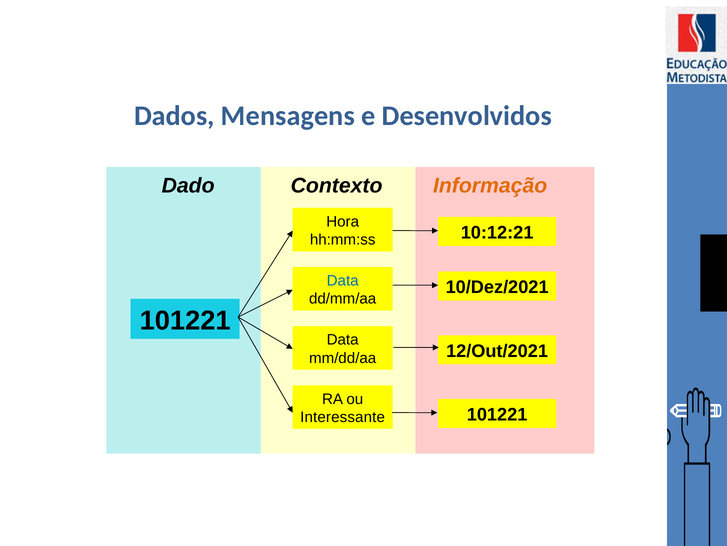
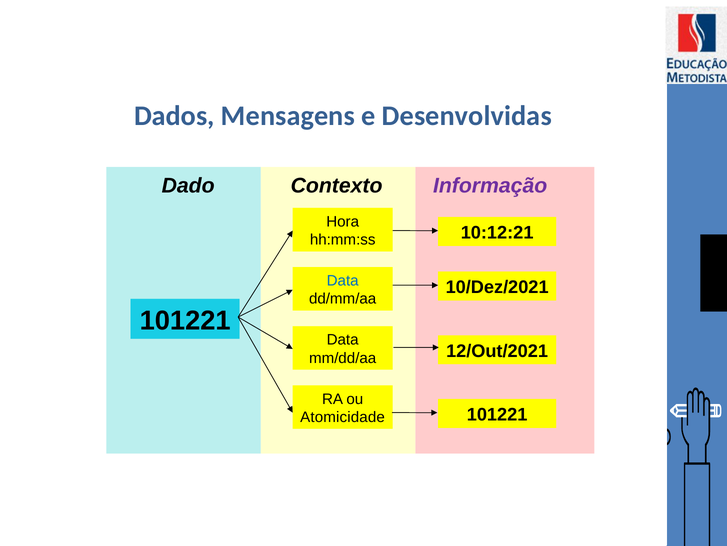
Desenvolvidos: Desenvolvidos -> Desenvolvidas
Informação colour: orange -> purple
Interessante: Interessante -> Atomicidade
